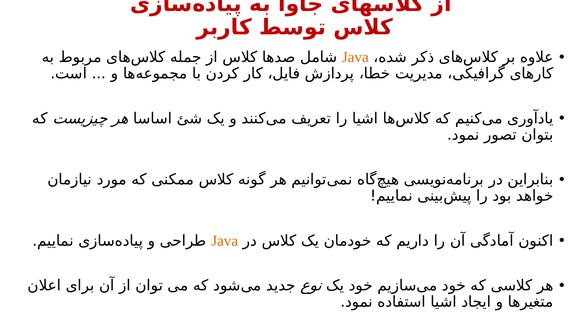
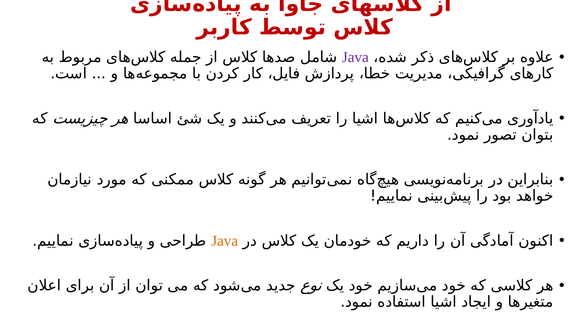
Java at (355, 57) colour: orange -> purple
